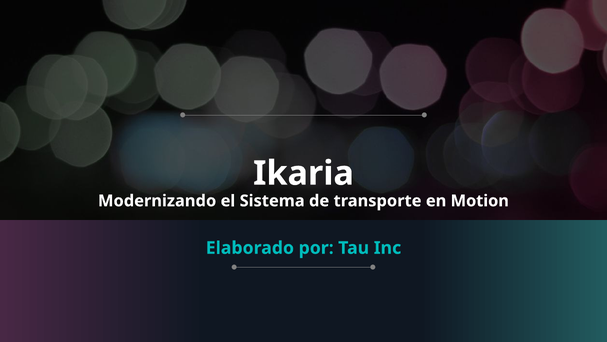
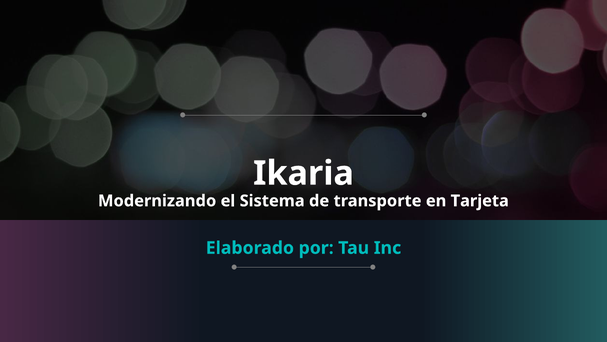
Motion: Motion -> Tarjeta
